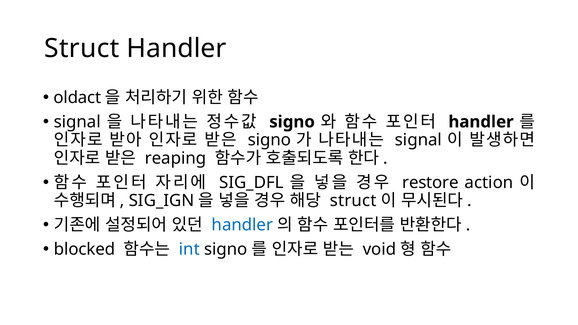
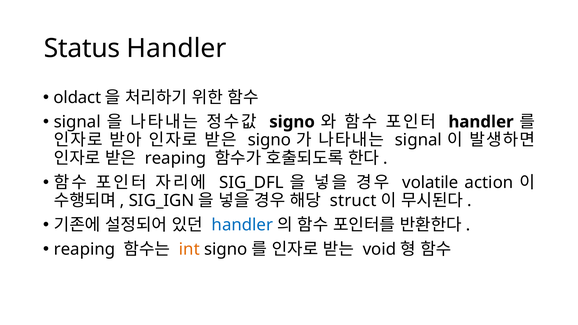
Struct at (82, 49): Struct -> Status
restore: restore -> volatile
blocked at (85, 249): blocked -> reaping
int colour: blue -> orange
